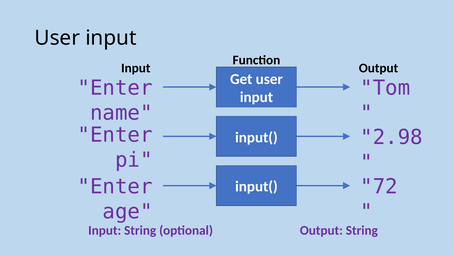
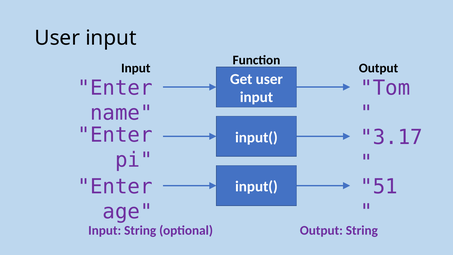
2.98: 2.98 -> 3.17
72: 72 -> 51
